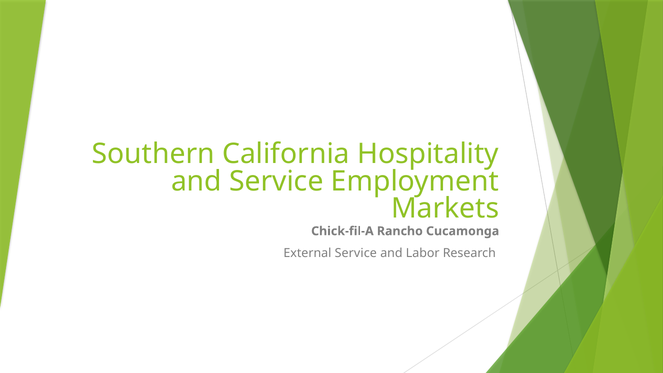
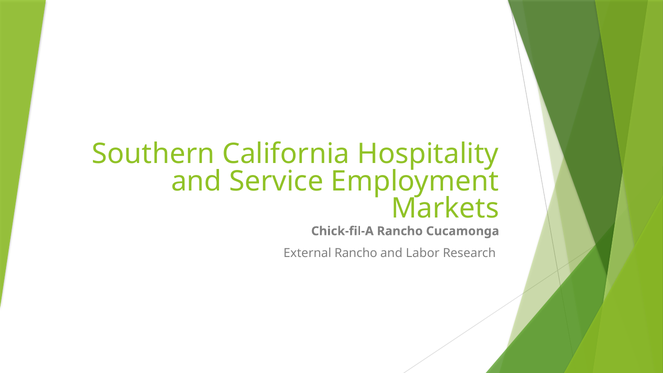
External Service: Service -> Rancho
